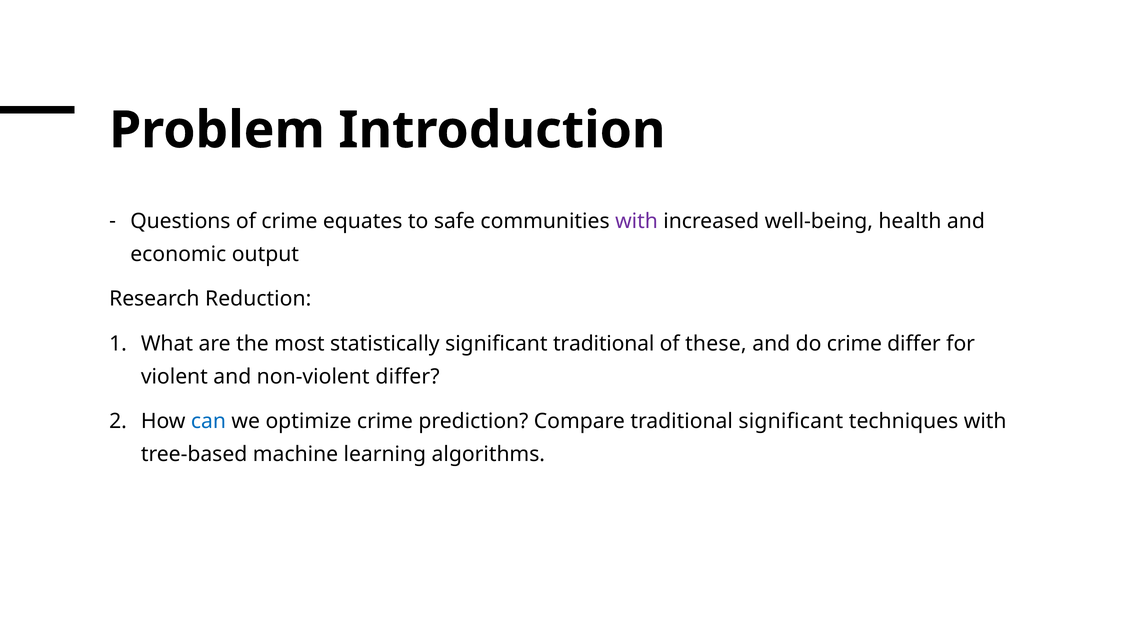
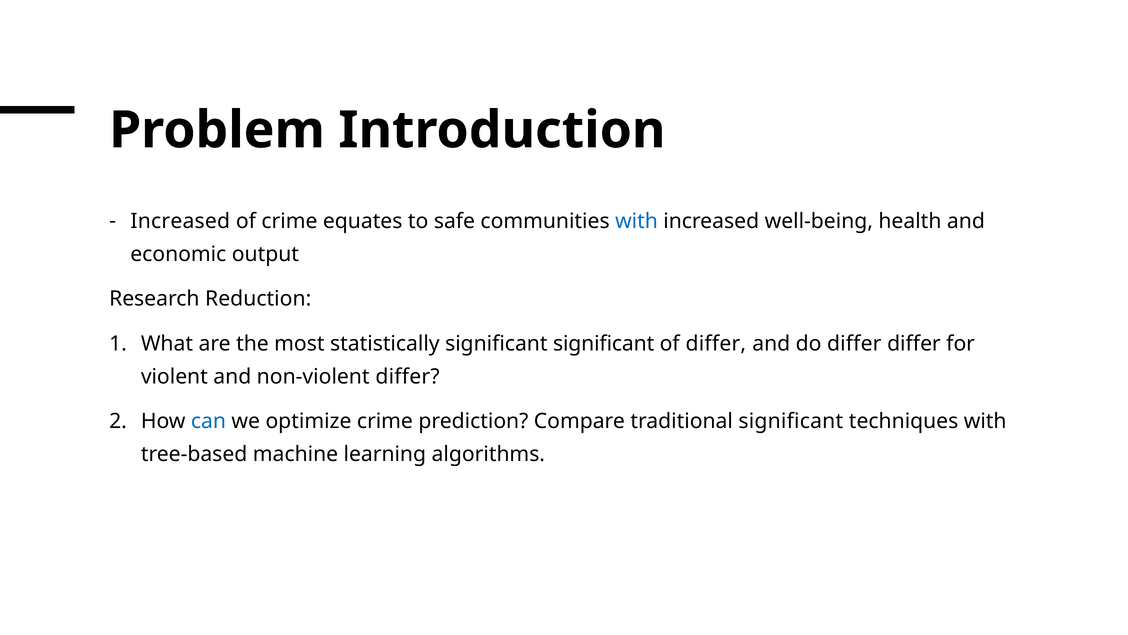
Questions at (180, 221): Questions -> Increased
with at (636, 221) colour: purple -> blue
significant traditional: traditional -> significant
of these: these -> differ
do crime: crime -> differ
